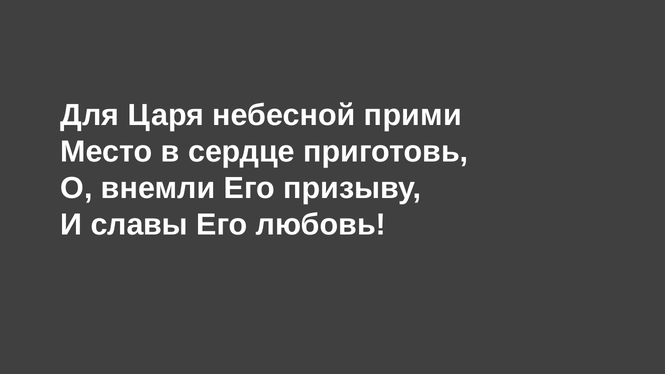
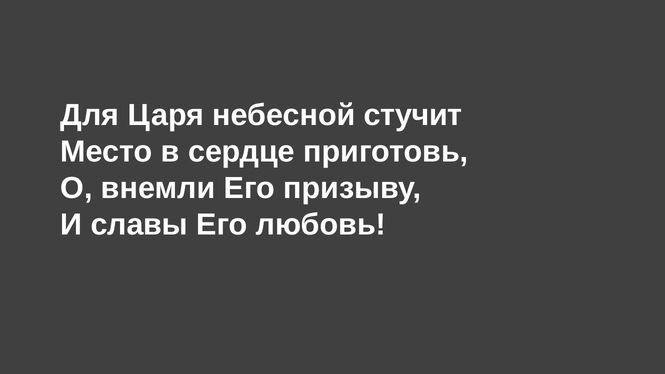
прими: прими -> стучит
